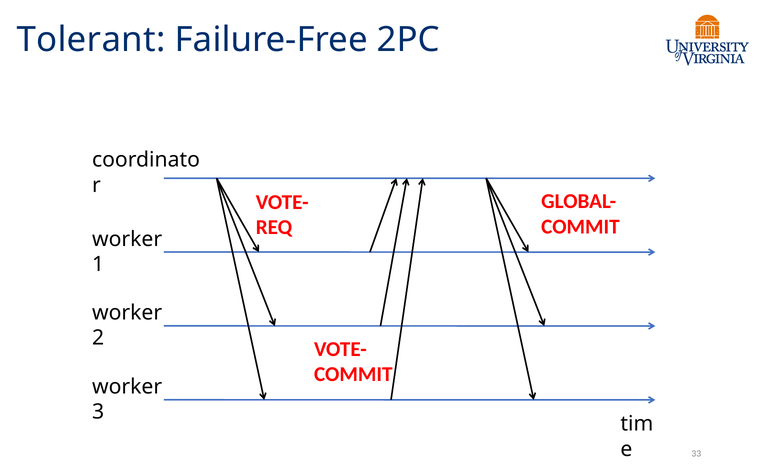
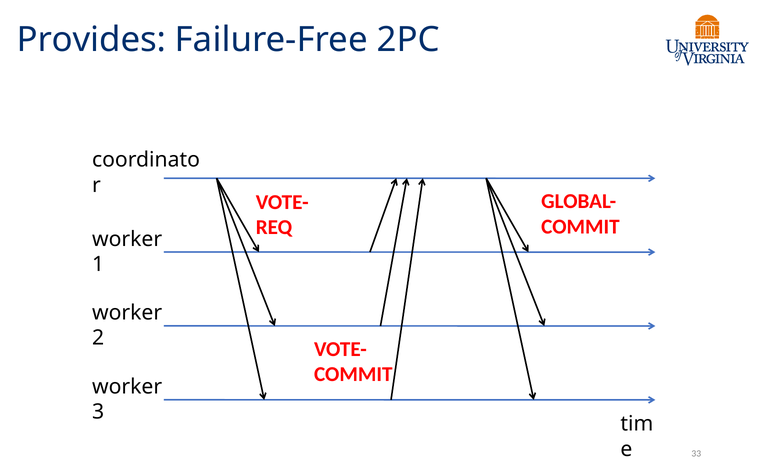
Tolerant: Tolerant -> Provides
